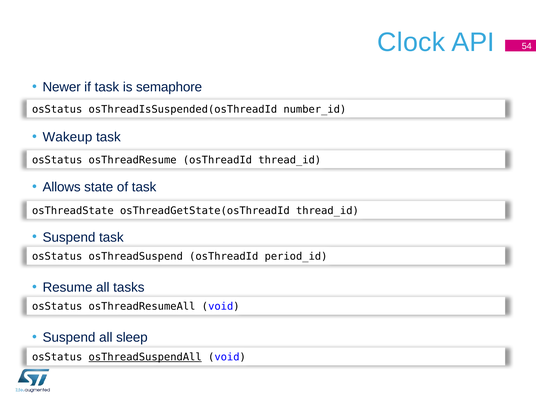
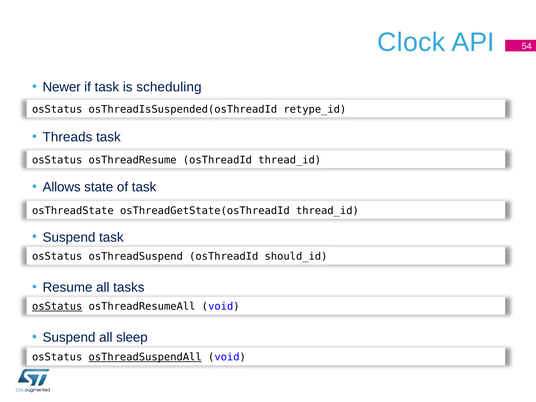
semaphore: semaphore -> scheduling
number_id: number_id -> retype_id
Wakeup: Wakeup -> Threads
period_id: period_id -> should_id
osStatus at (57, 307) underline: none -> present
